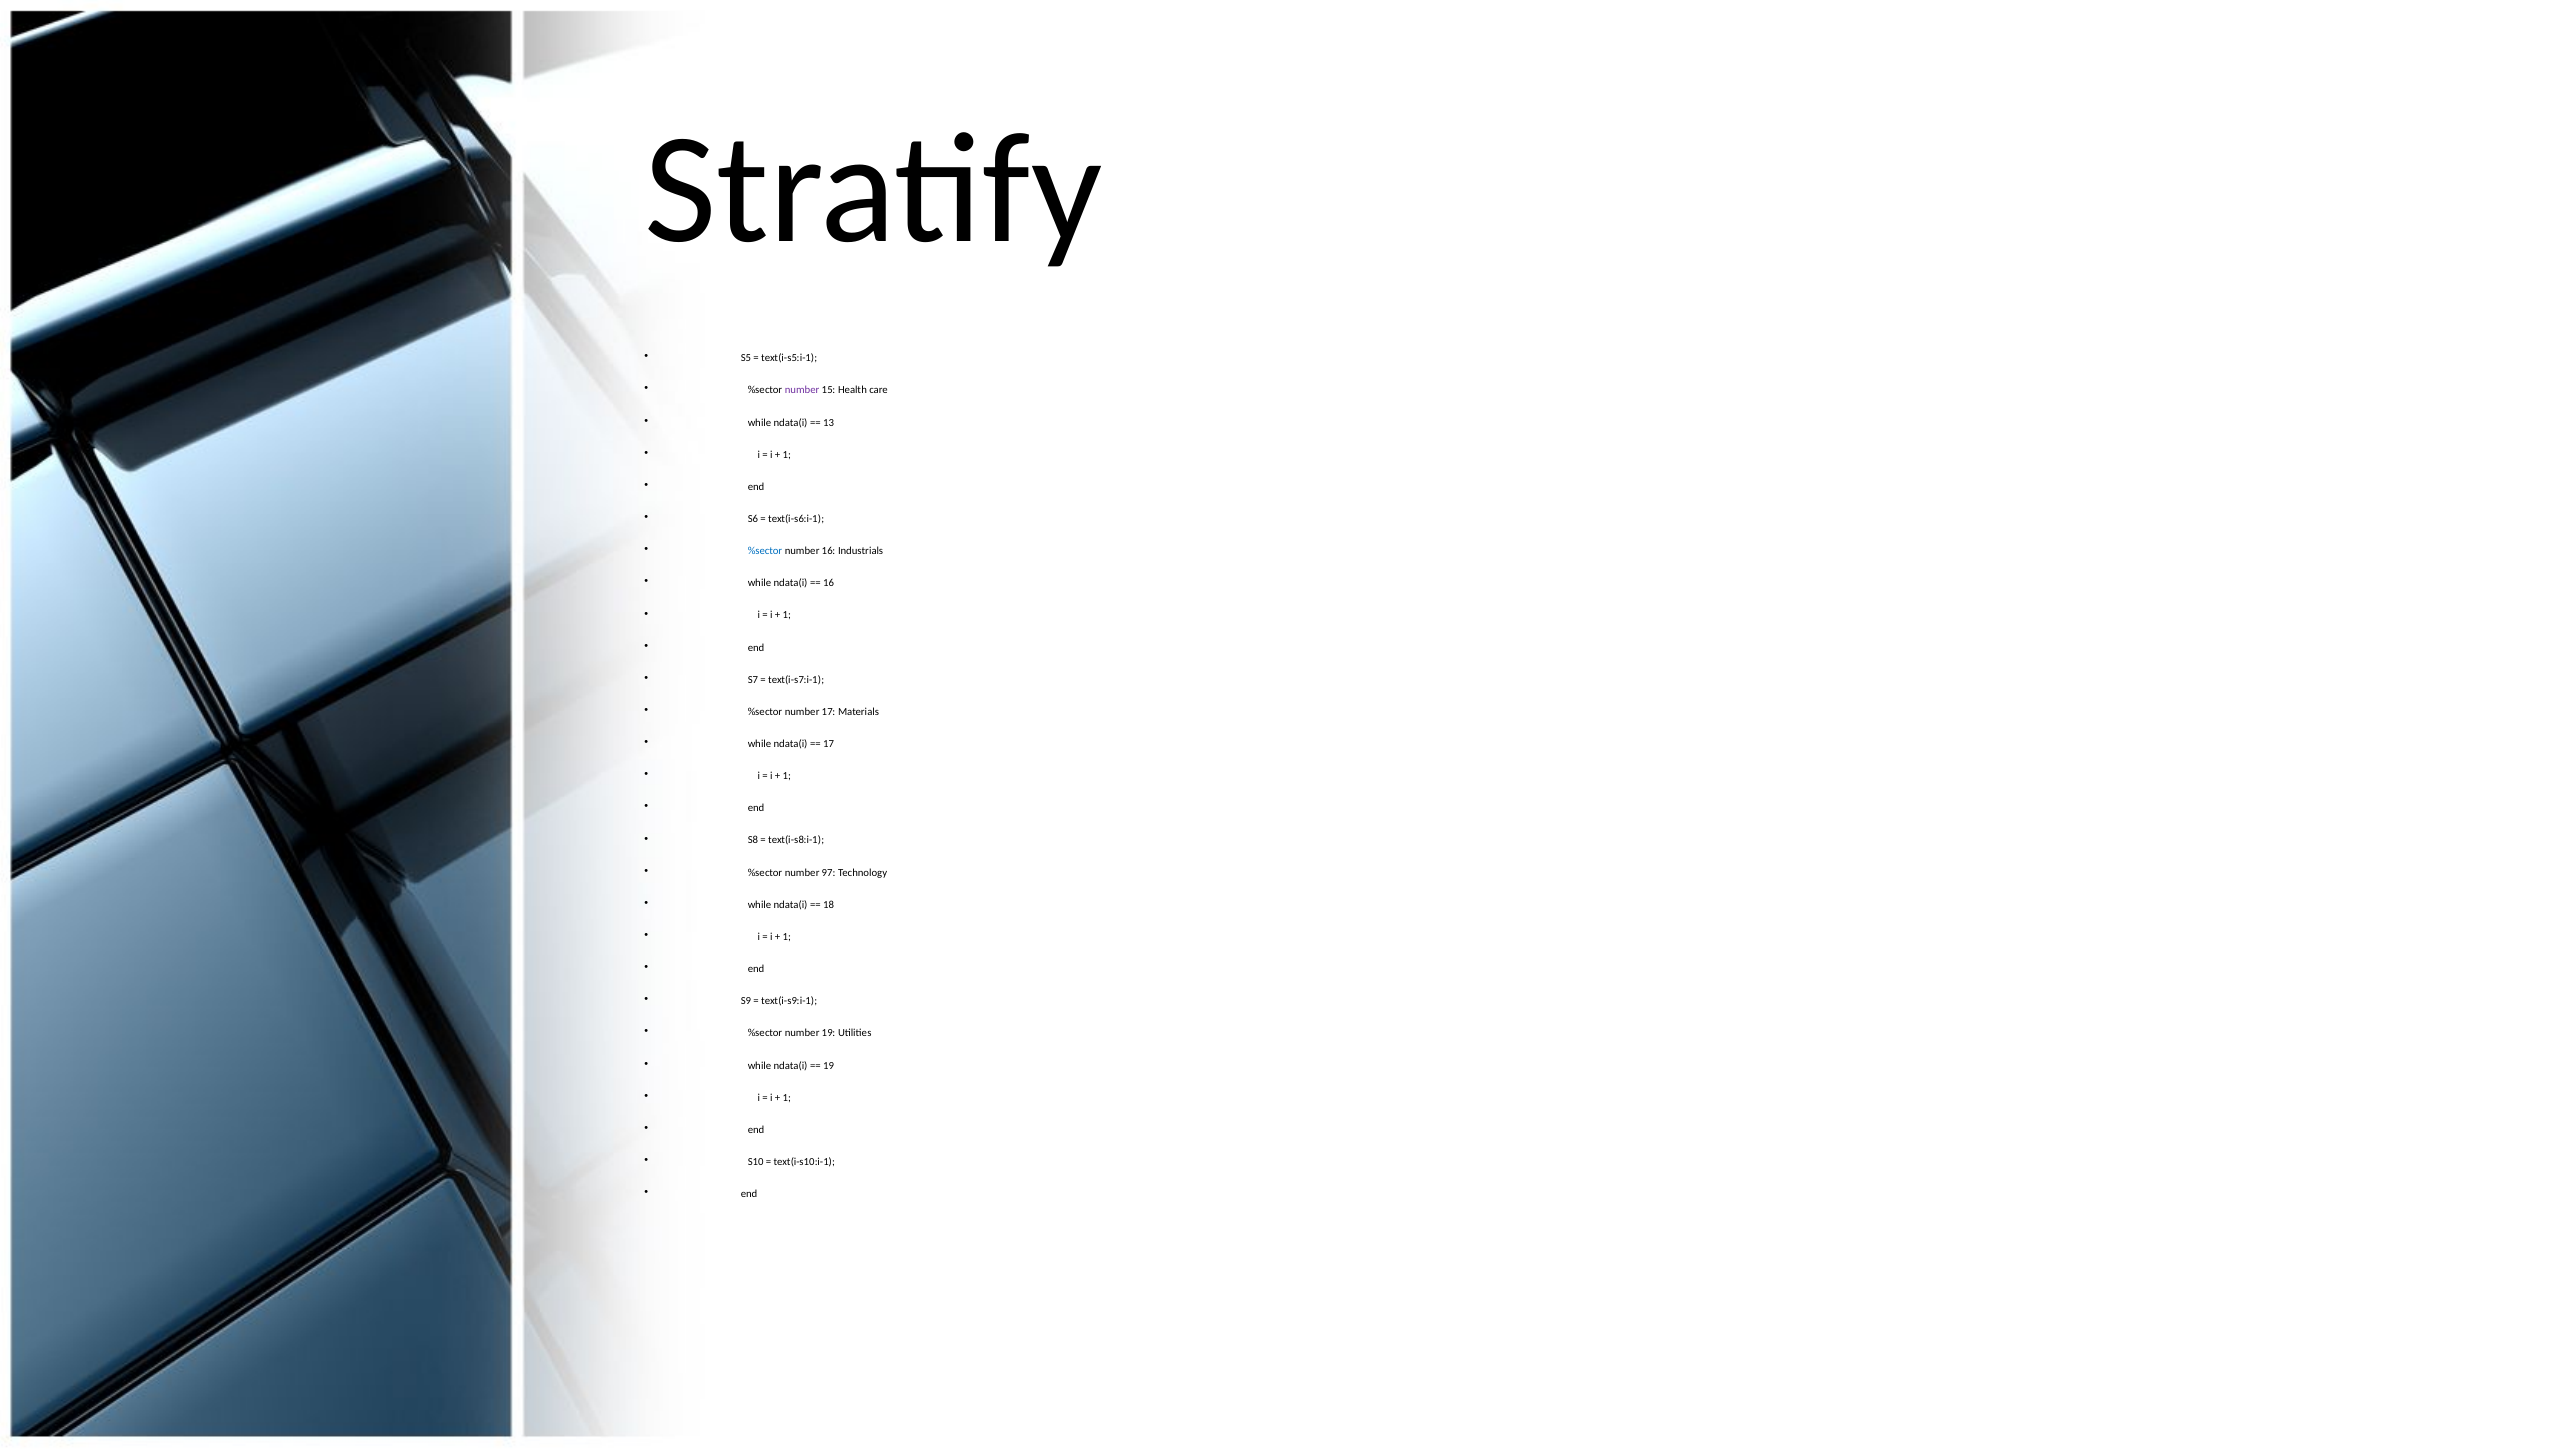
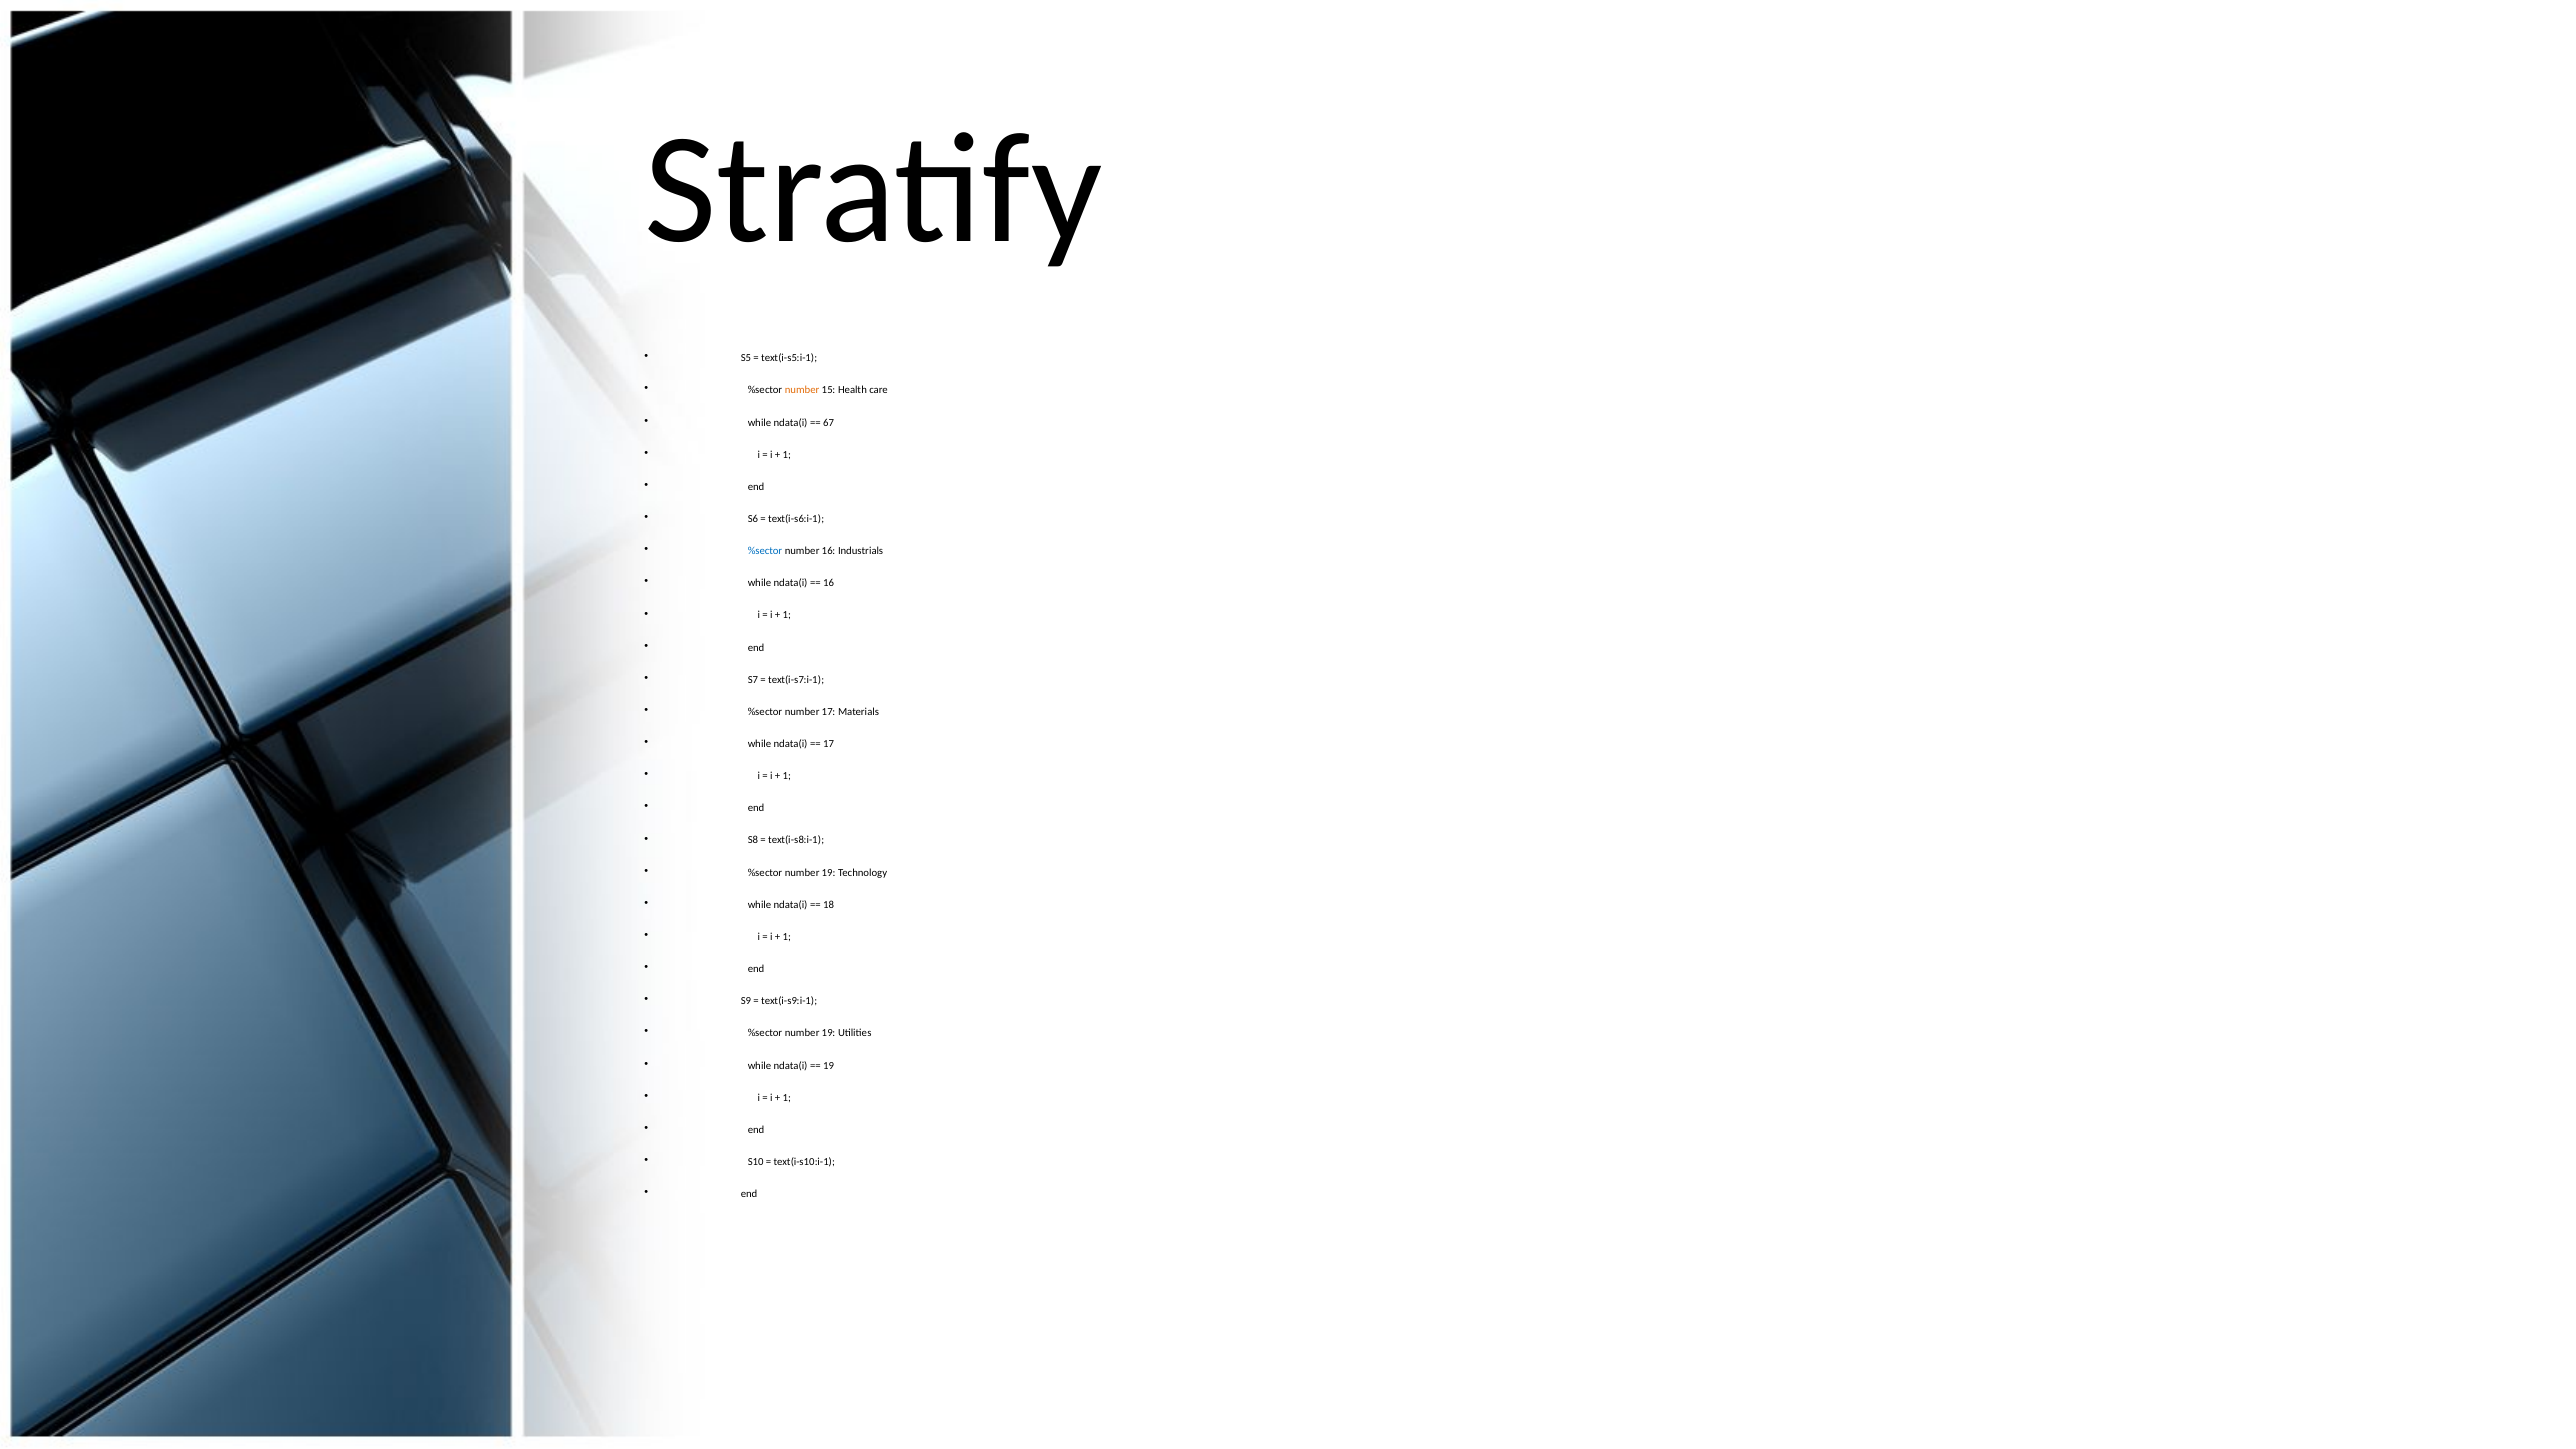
number at (802, 390) colour: purple -> orange
13: 13 -> 67
97 at (829, 873): 97 -> 19
